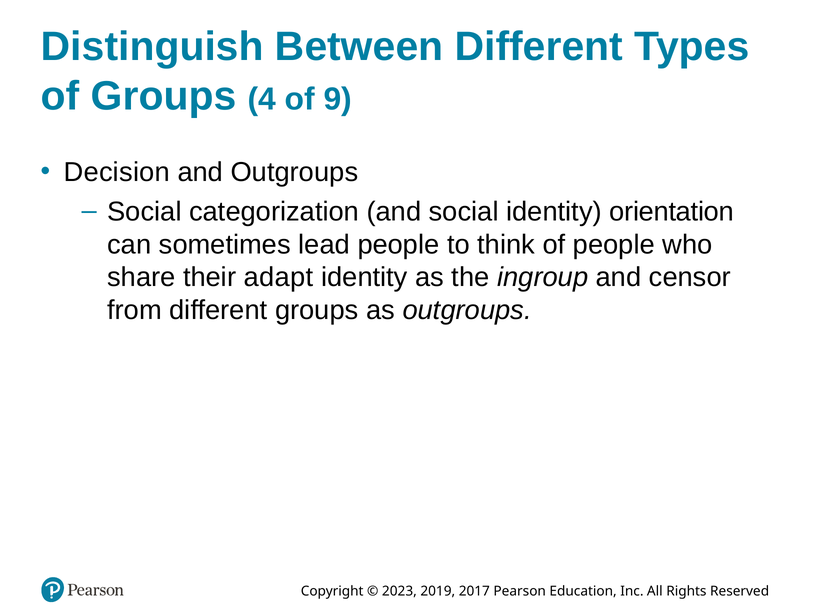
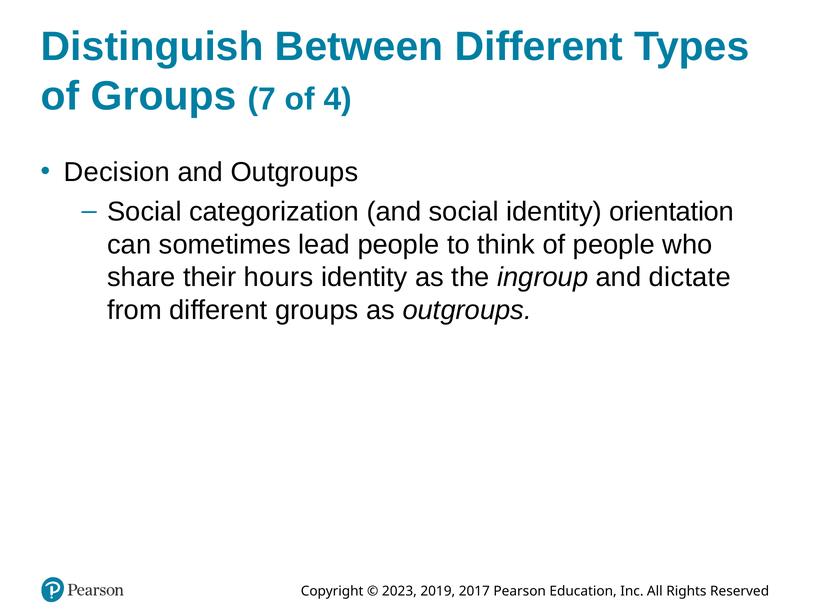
4: 4 -> 7
9: 9 -> 4
adapt: adapt -> hours
censor: censor -> dictate
